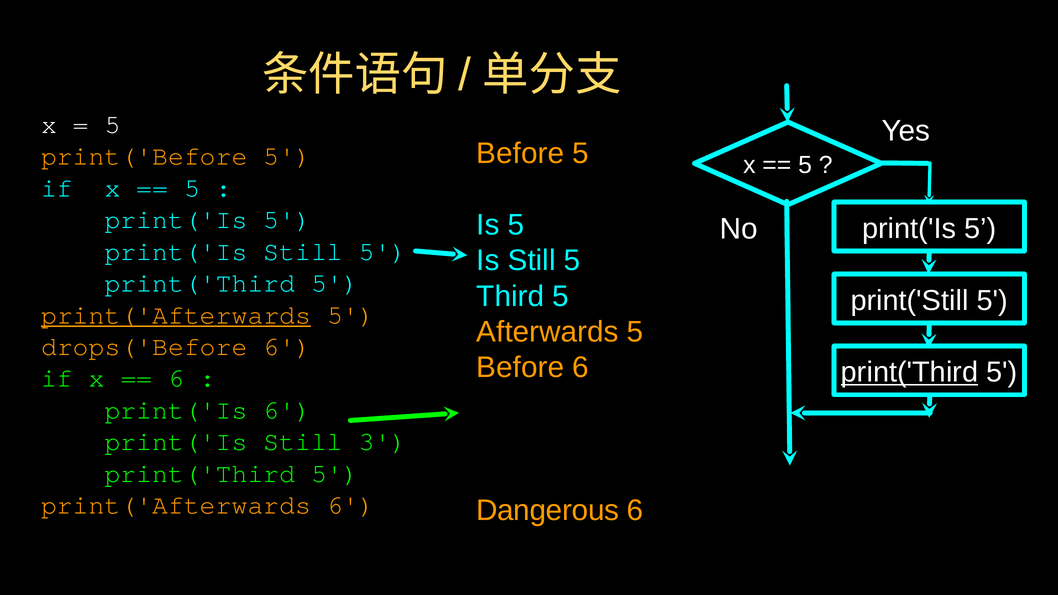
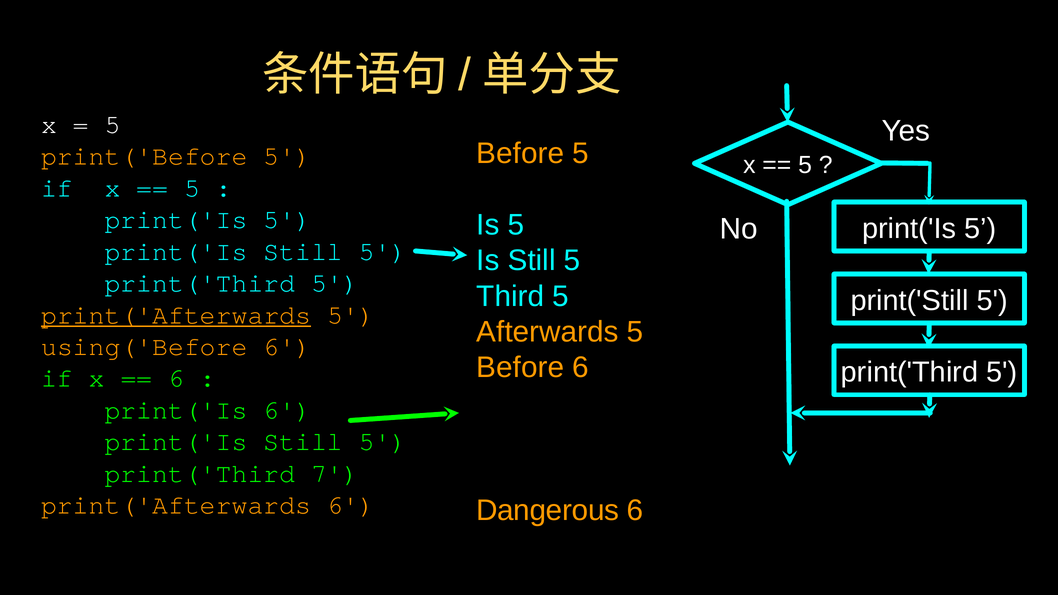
drops('Before: drops('Before -> using('Before
print('Third at (910, 372) underline: present -> none
3 at (383, 442): 3 -> 5
5 at (335, 474): 5 -> 7
